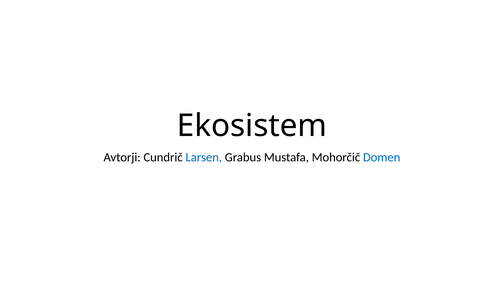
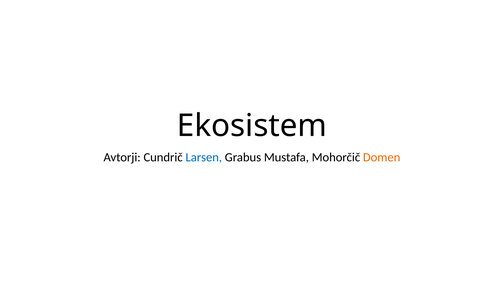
Domen colour: blue -> orange
